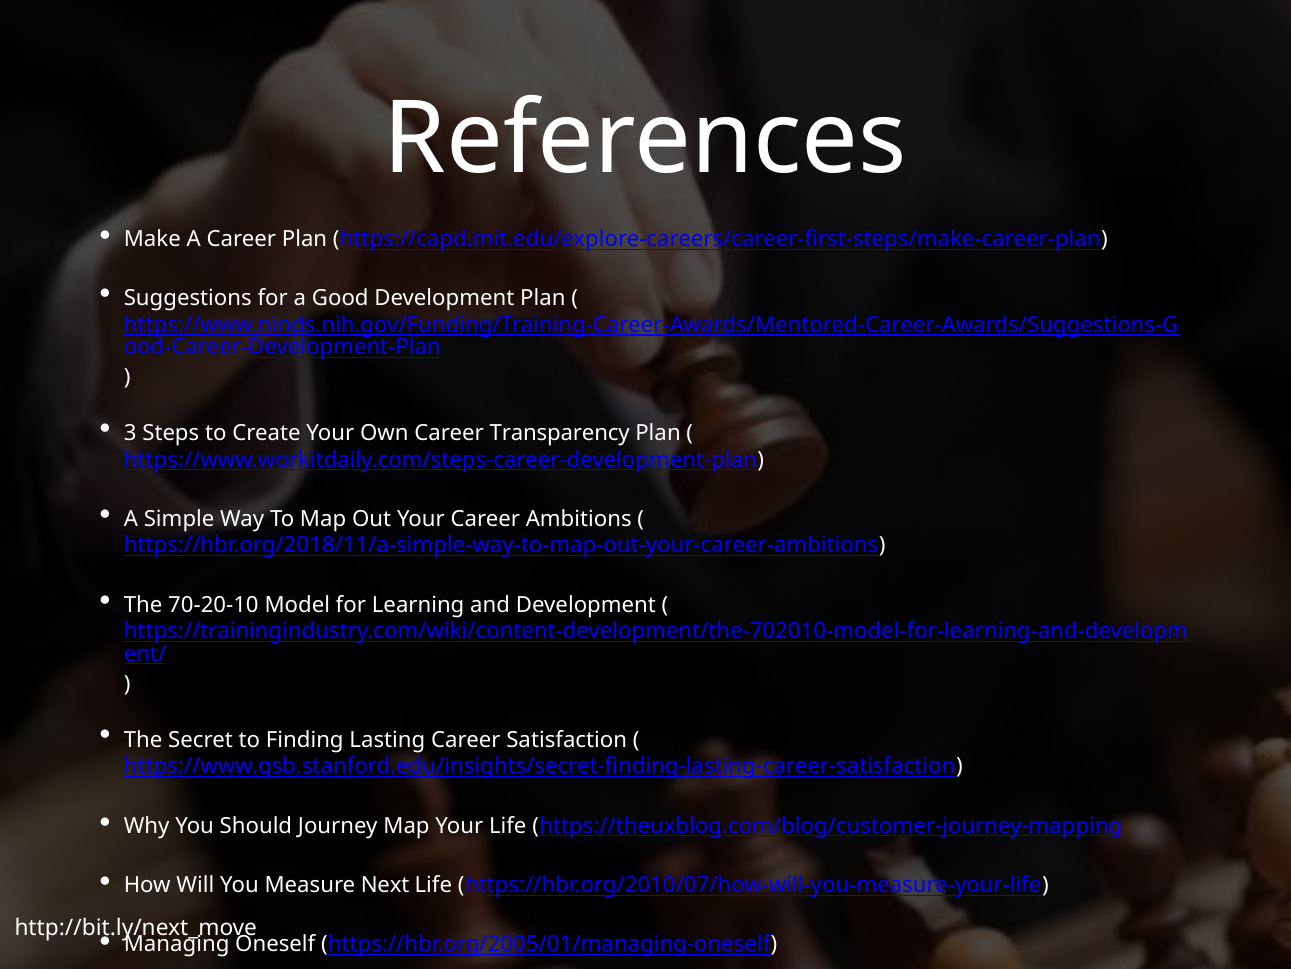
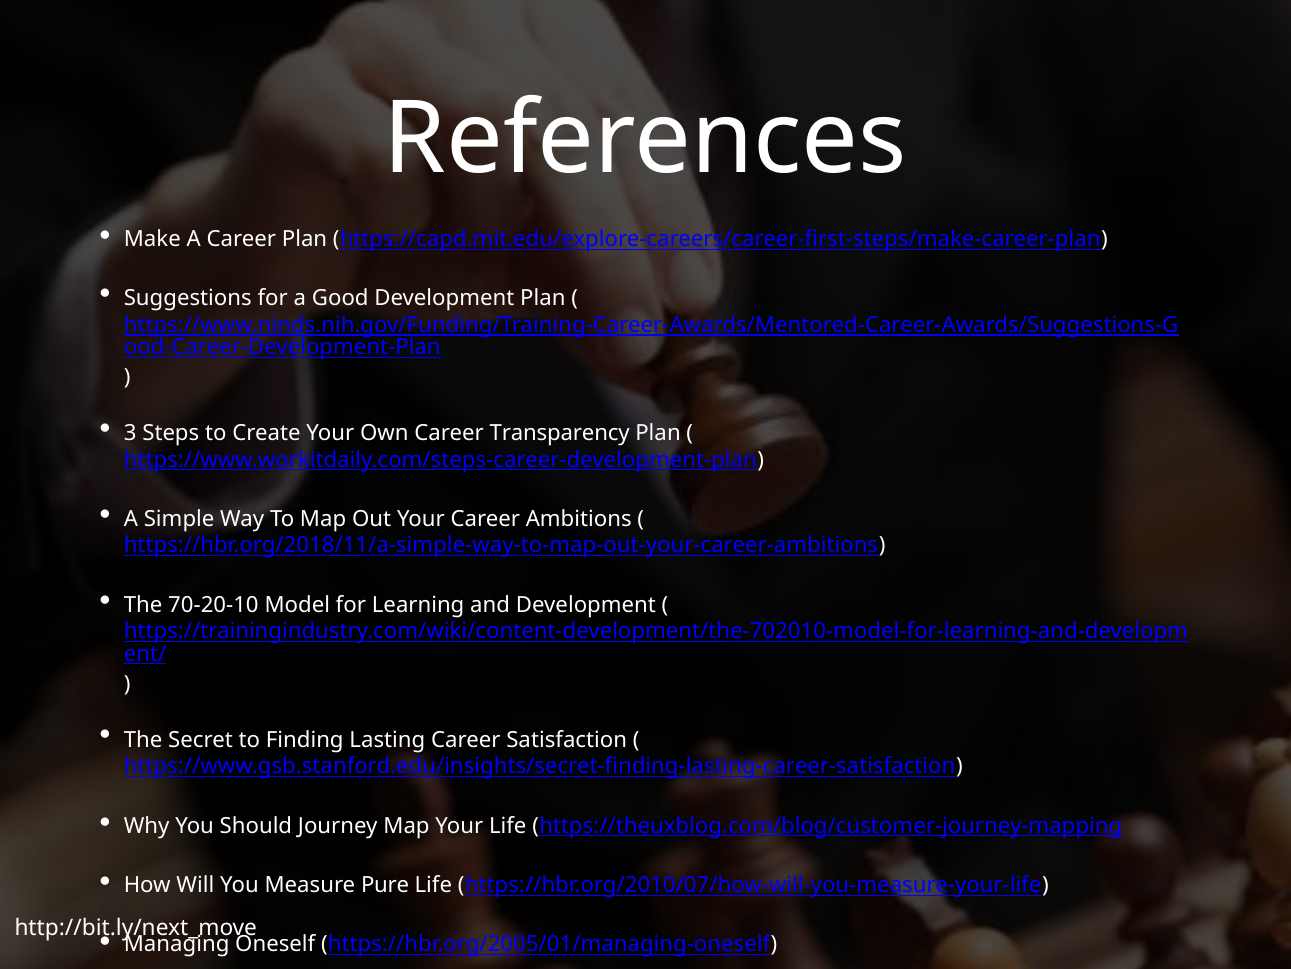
Next: Next -> Pure
